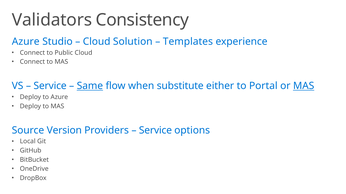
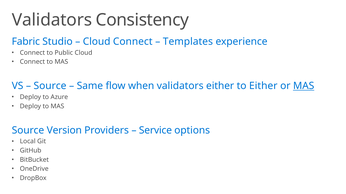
Azure at (26, 42): Azure -> Fabric
Cloud Solution: Solution -> Connect
Service at (50, 86): Service -> Source
Same underline: present -> none
when substitute: substitute -> validators
to Portal: Portal -> Either
